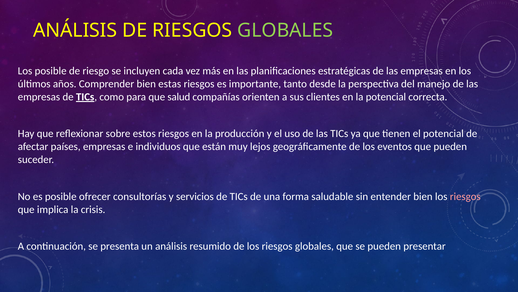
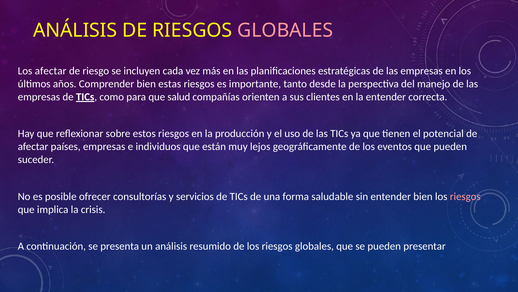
GLOBALES at (285, 30) colour: light green -> pink
Los posible: posible -> afectar
la potencial: potencial -> entender
